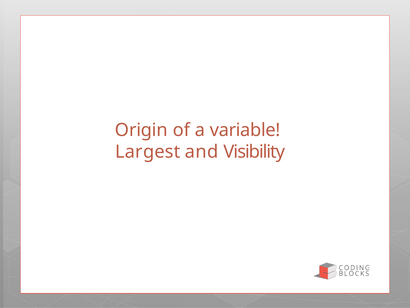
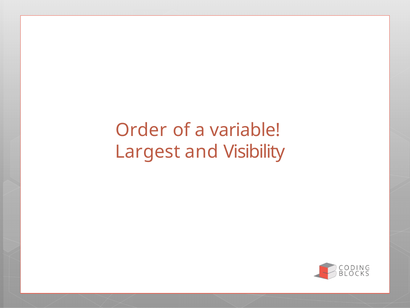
Origin: Origin -> Order
